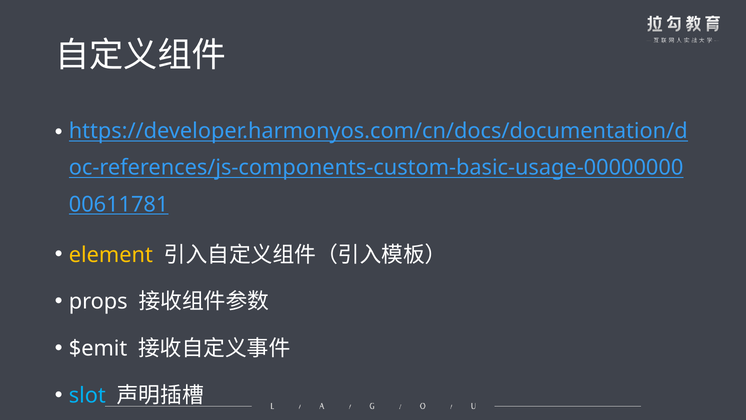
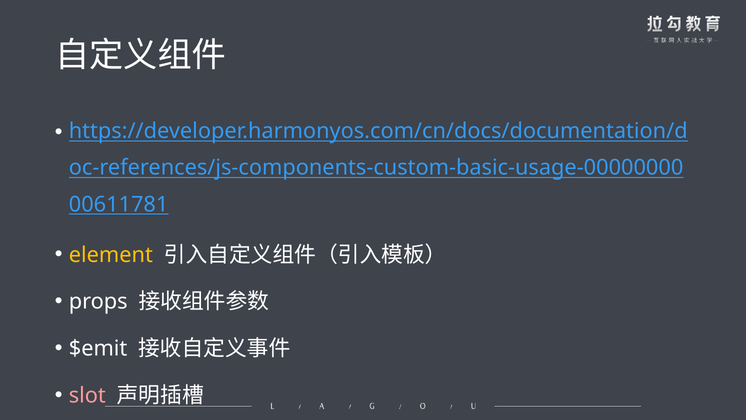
slot colour: light blue -> pink
